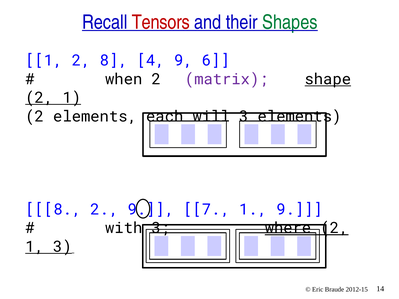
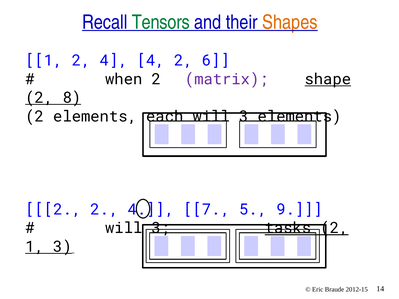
Tensors colour: red -> green
Shapes colour: green -> orange
1 2 8: 8 -> 4
4 9: 9 -> 2
1 at (72, 98): 1 -> 8
8 at (53, 210): 8 -> 2
9 at (151, 210): 9 -> 4
7 1: 1 -> 5
with at (124, 228): with -> will
where: where -> tasks
